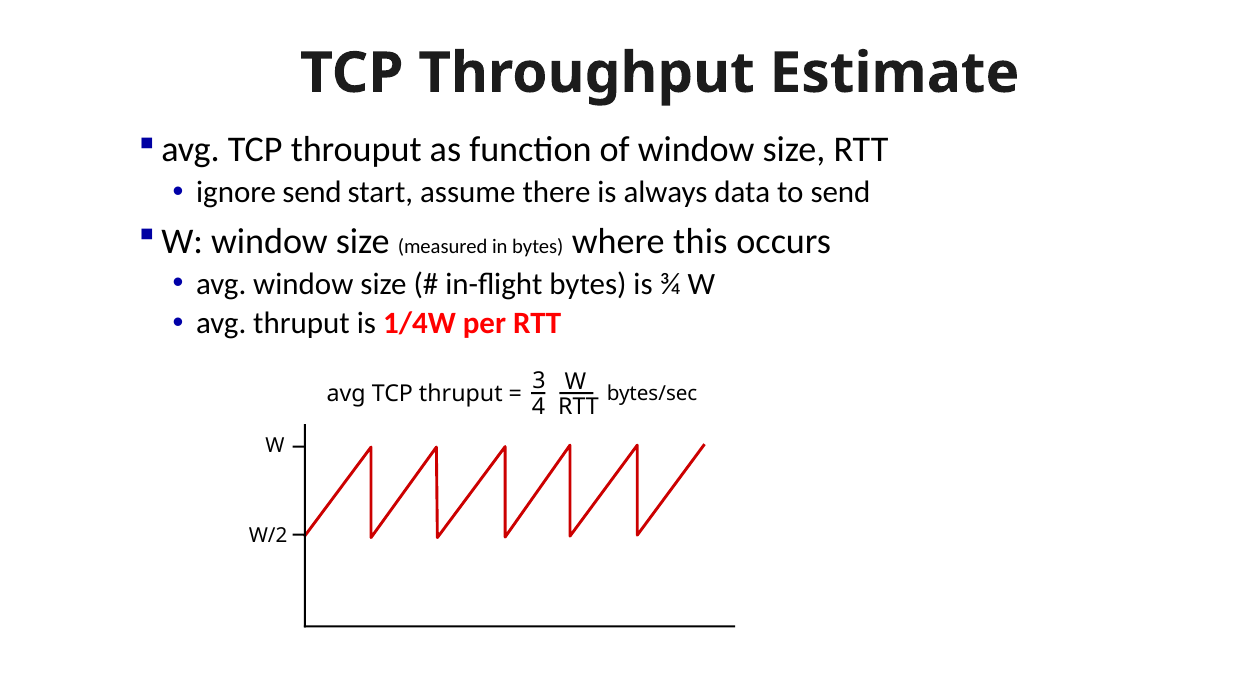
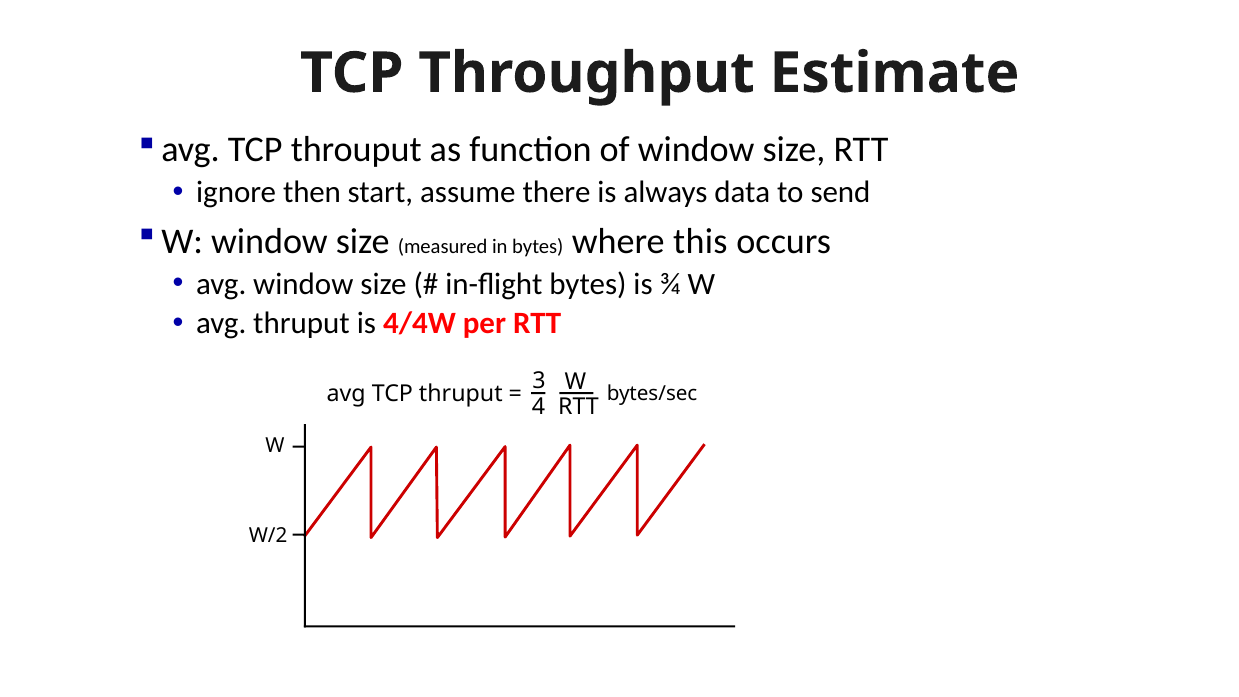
ignore send: send -> then
1/4W: 1/4W -> 4/4W
